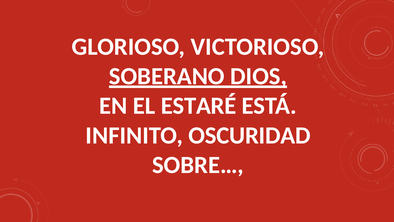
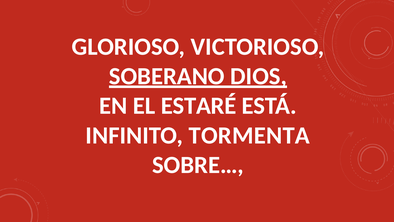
OSCURIDAD: OSCURIDAD -> TORMENTA
